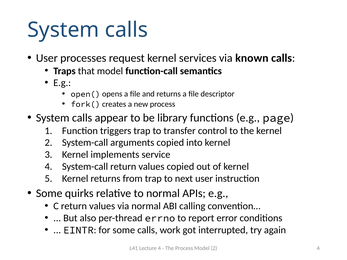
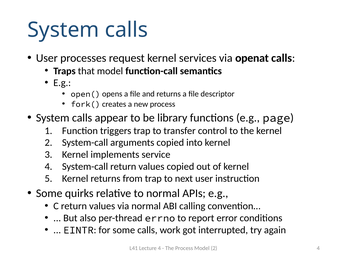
known: known -> openat
